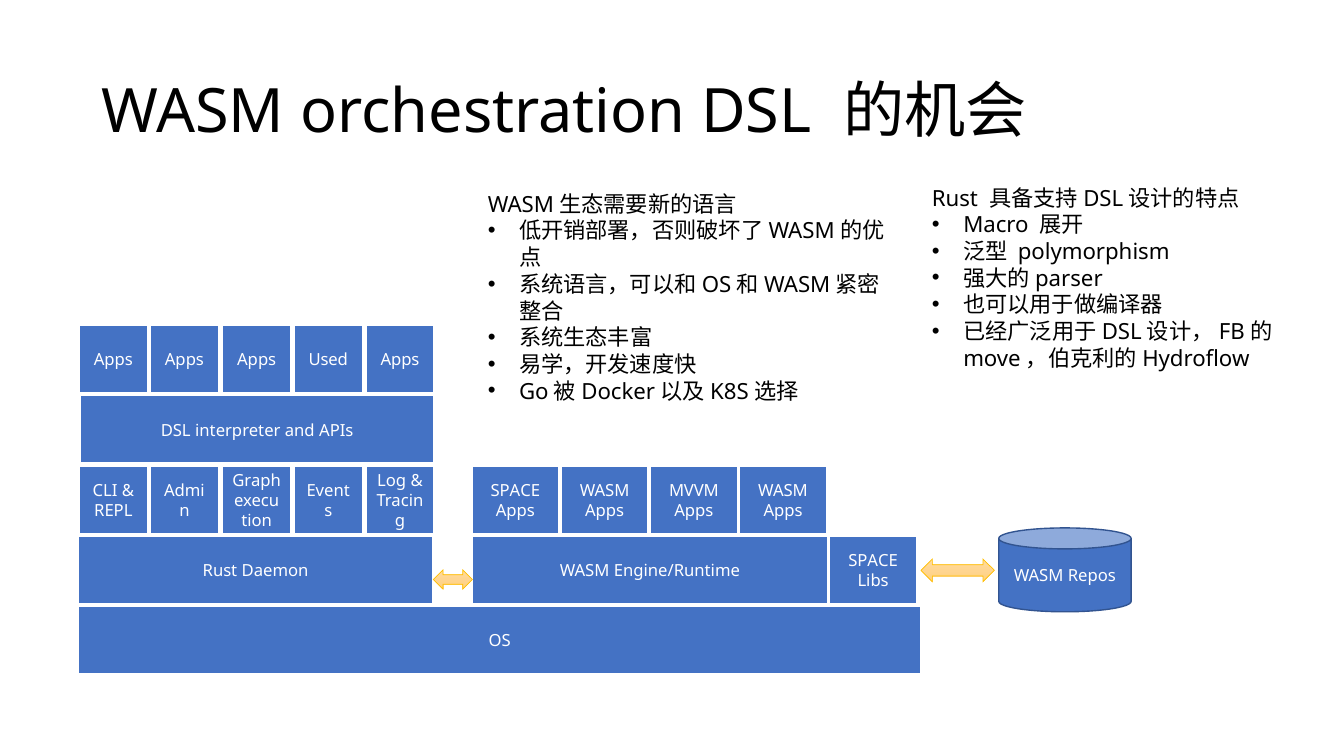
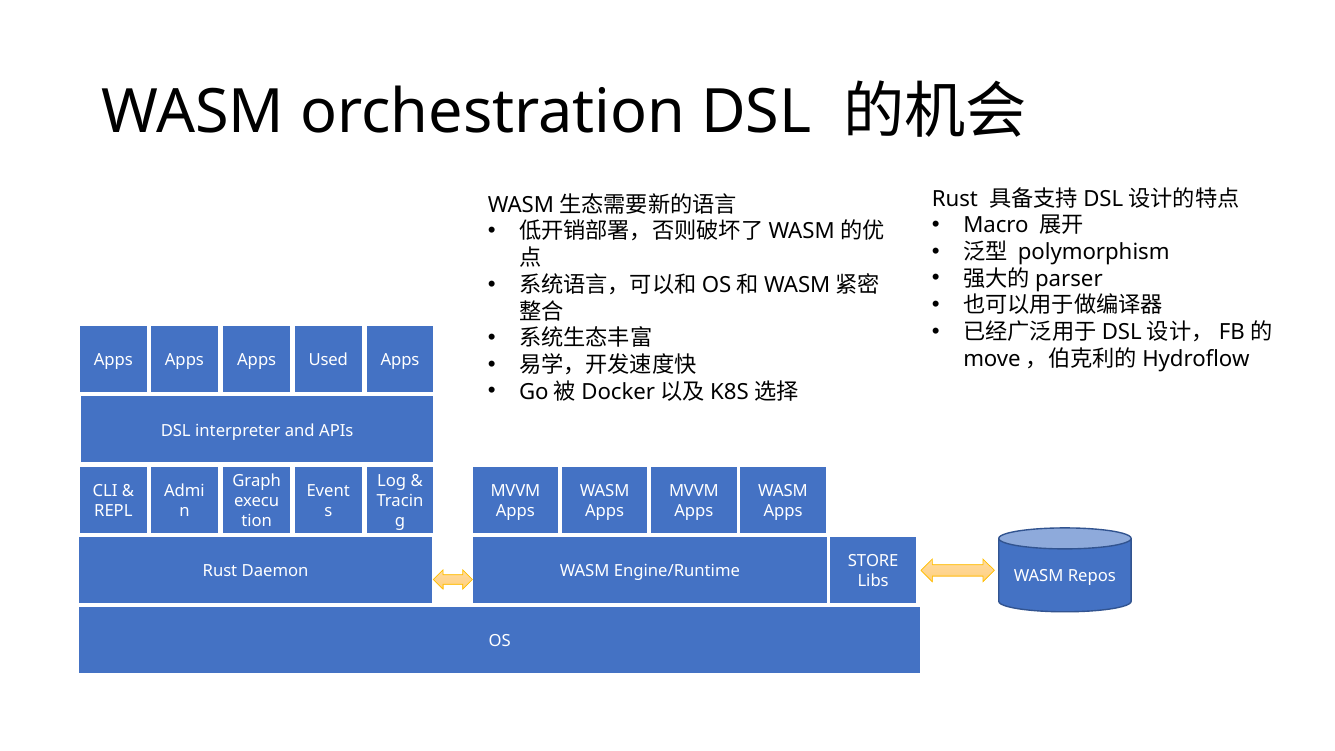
SPACE at (515, 491): SPACE -> MVVM
SPACE at (873, 561): SPACE -> STORE
